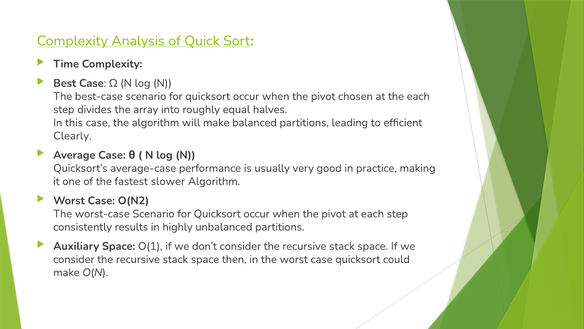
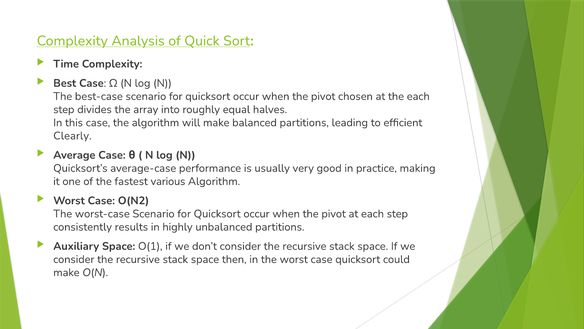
slower: slower -> various
